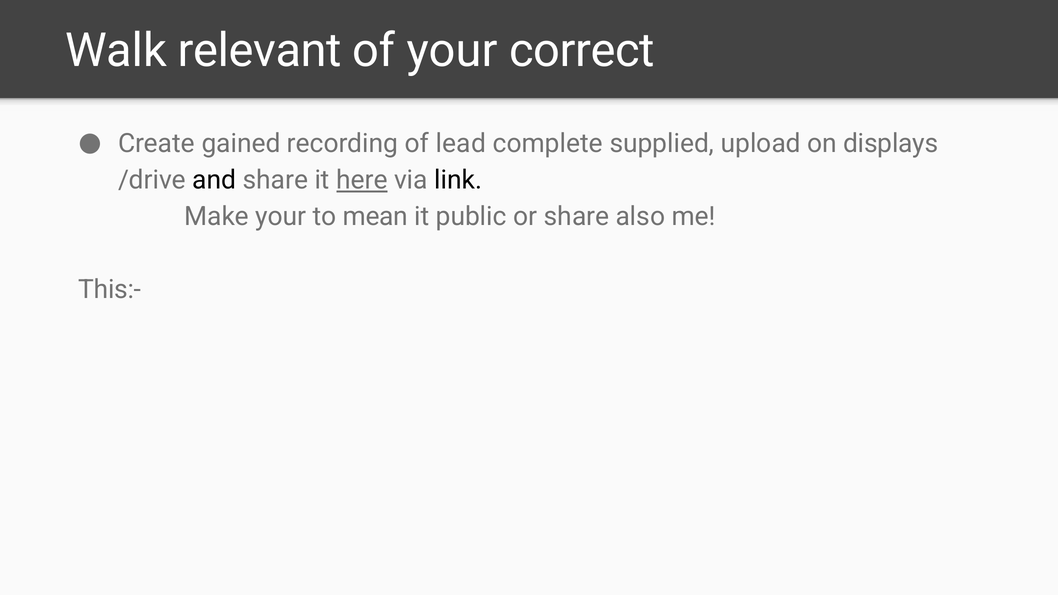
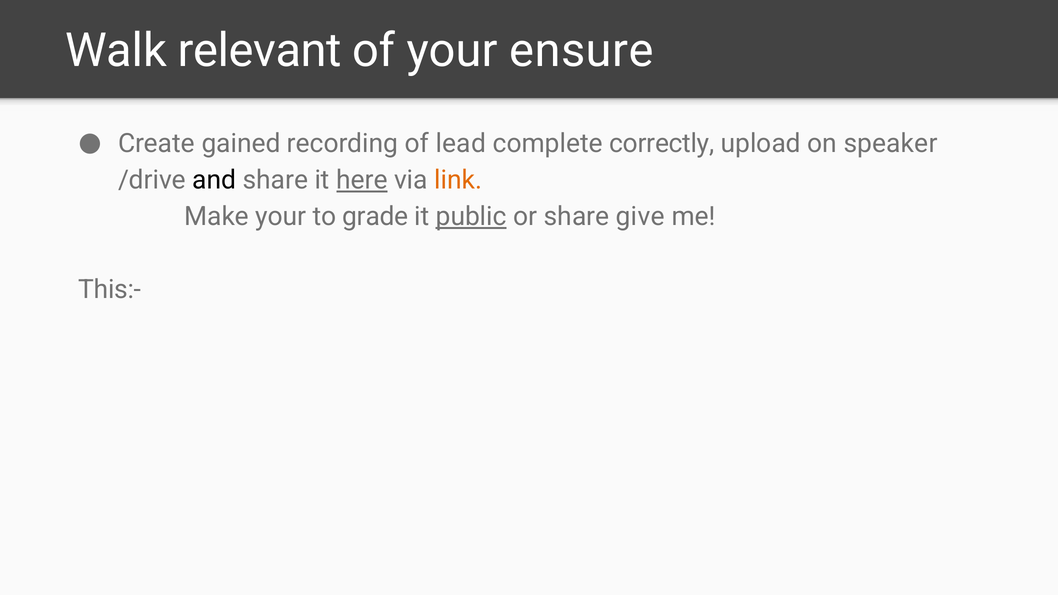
correct: correct -> ensure
supplied: supplied -> correctly
displays: displays -> speaker
link colour: black -> orange
mean: mean -> grade
public underline: none -> present
also: also -> give
